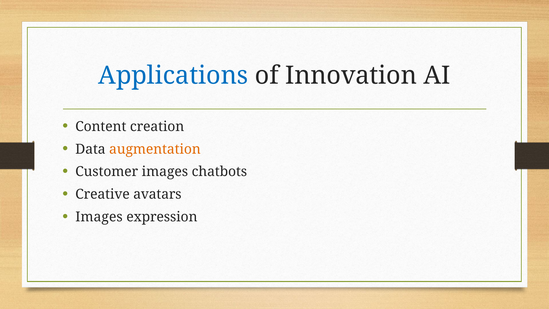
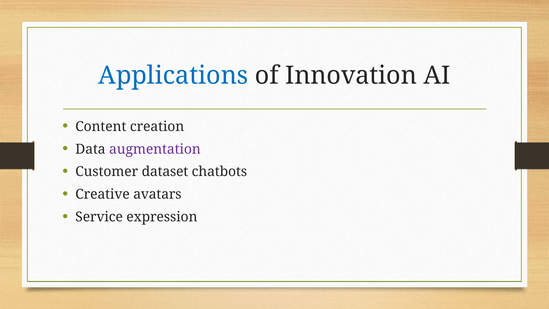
augmentation colour: orange -> purple
Customer images: images -> dataset
Images at (99, 217): Images -> Service
